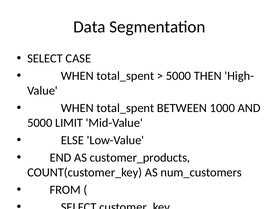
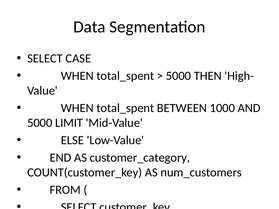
customer_products: customer_products -> customer_category
